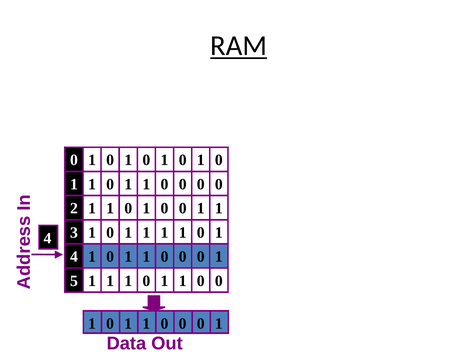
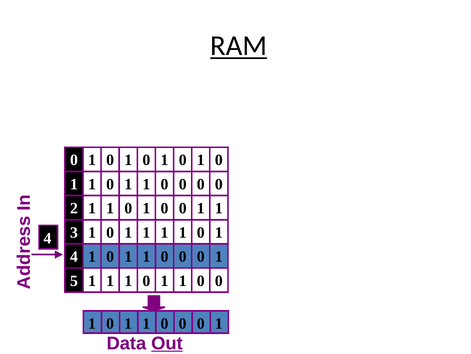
Out underline: none -> present
